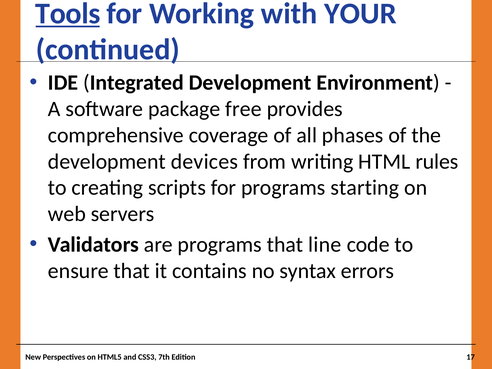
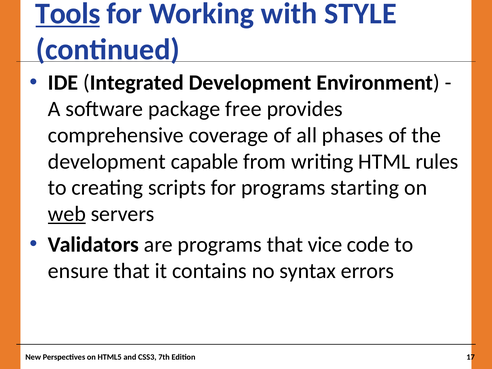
YOUR: YOUR -> STYLE
devices: devices -> capable
web underline: none -> present
line: line -> vice
